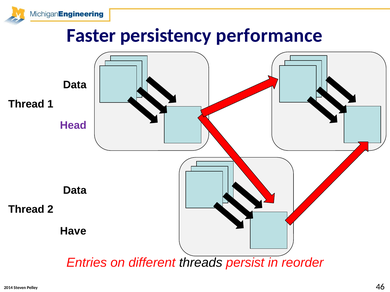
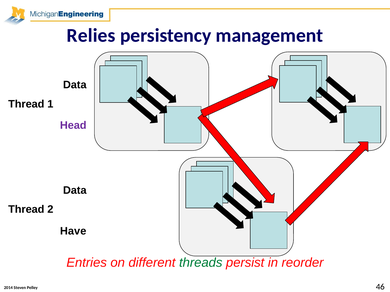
Faster: Faster -> Relies
performance: performance -> management
threads colour: black -> green
